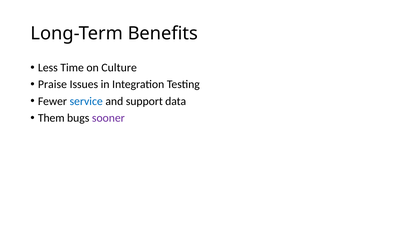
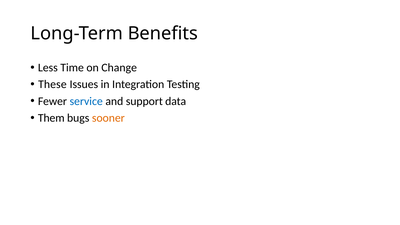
Culture: Culture -> Change
Praise: Praise -> These
sooner colour: purple -> orange
